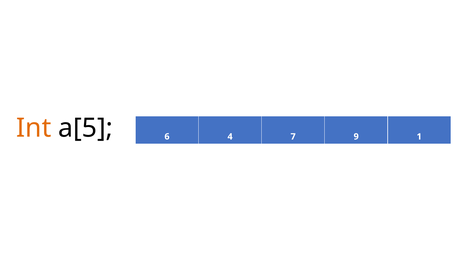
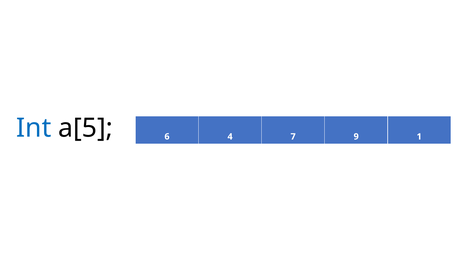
Int colour: orange -> blue
